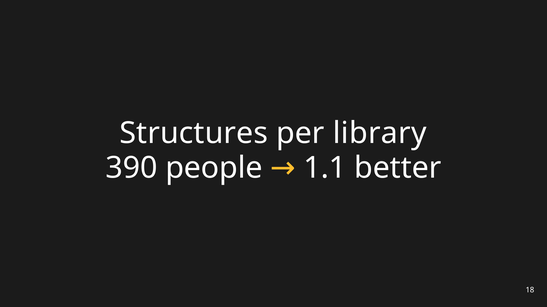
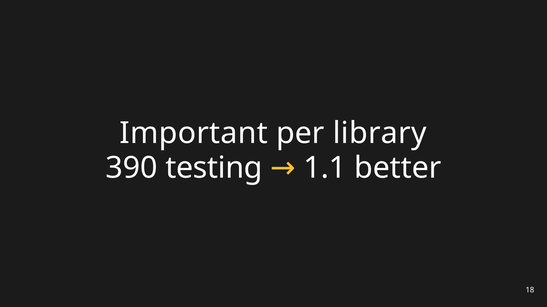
Structures: Structures -> Important
people: people -> testing
